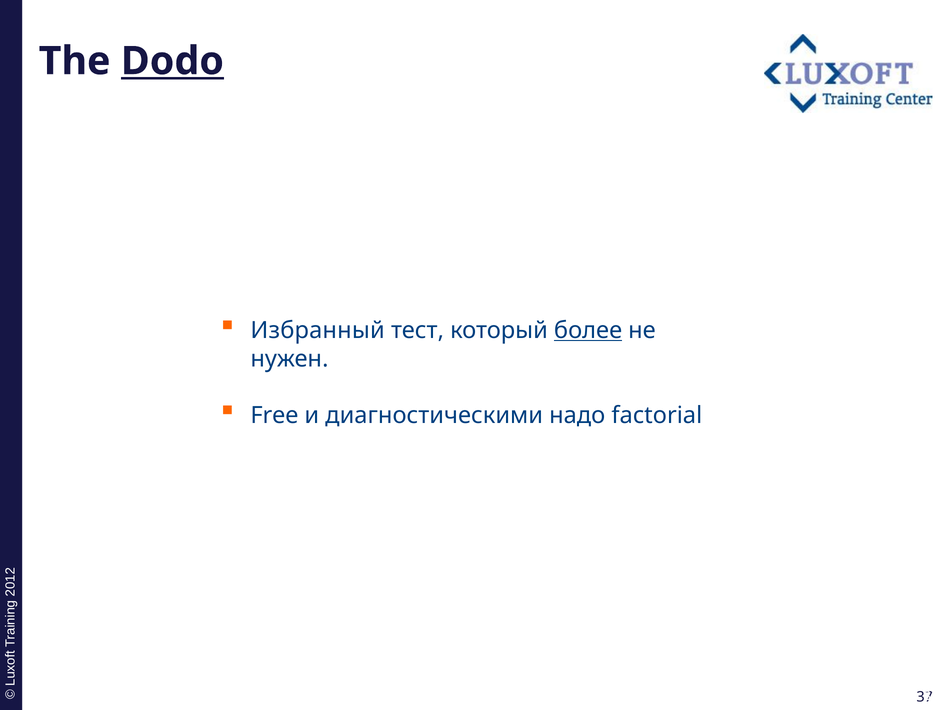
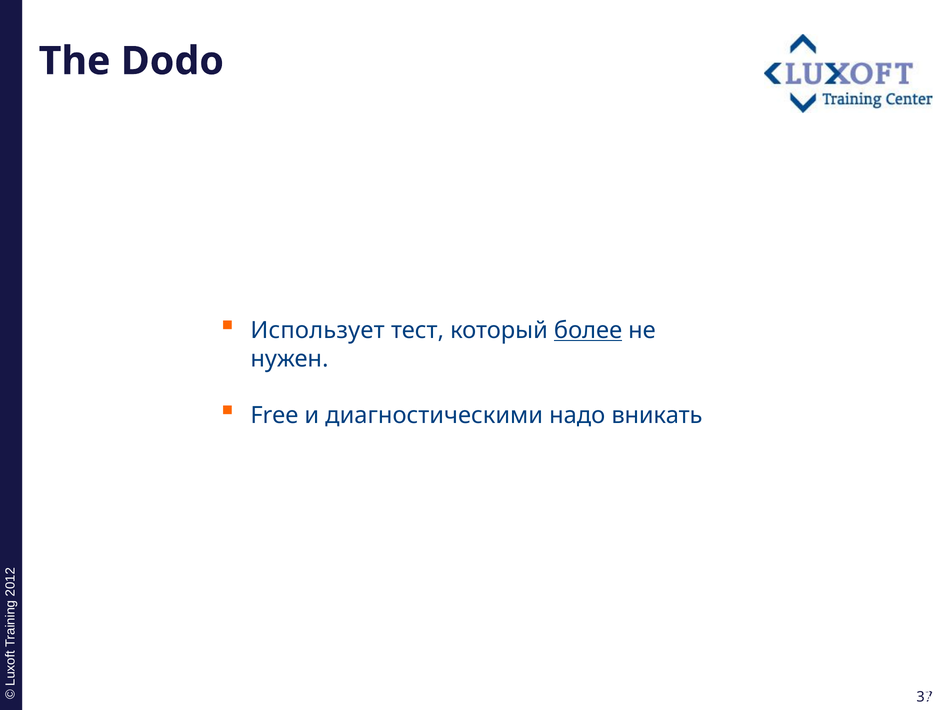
Dodo underline: present -> none
Избранный: Избранный -> Использует
factorial: factorial -> вникать
